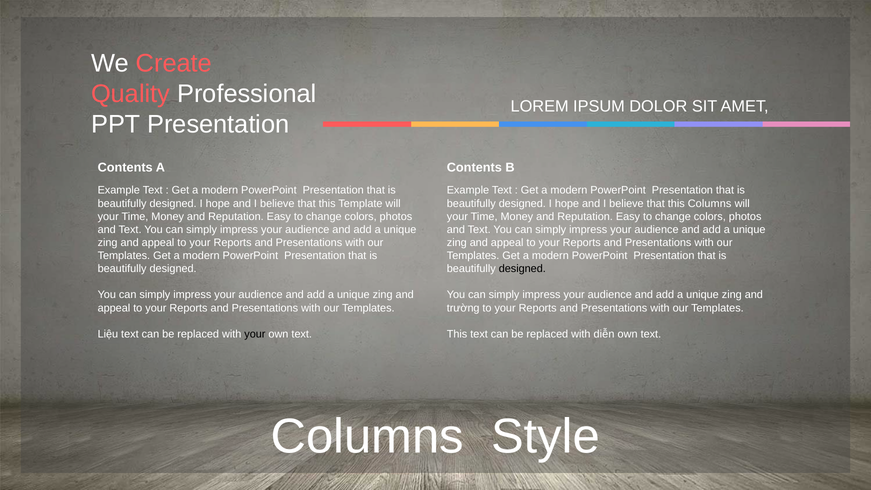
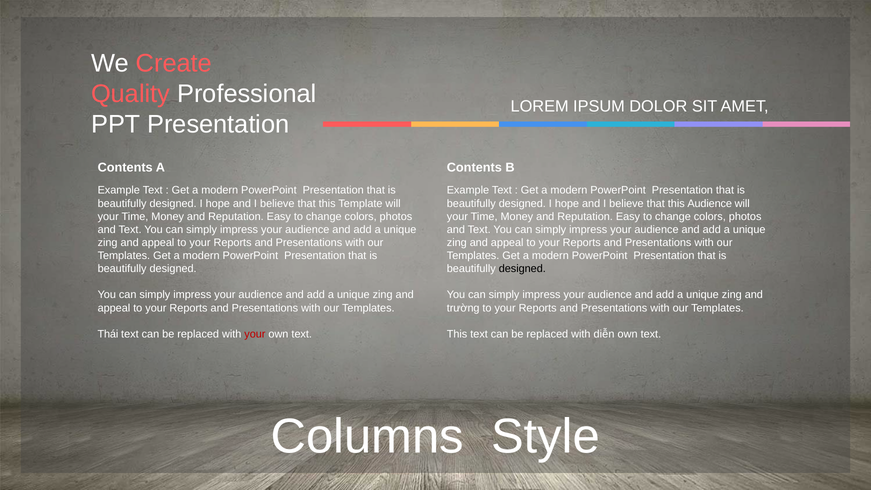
this Columns: Columns -> Audience
Liệu: Liệu -> Thái
your at (255, 334) colour: black -> red
